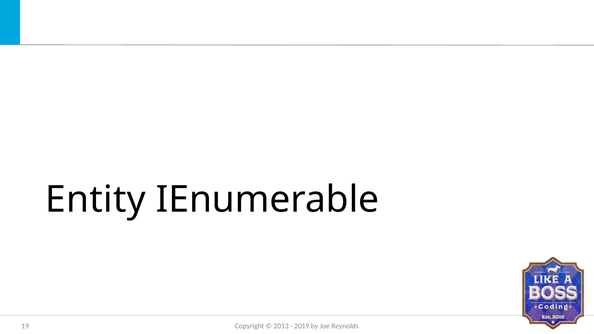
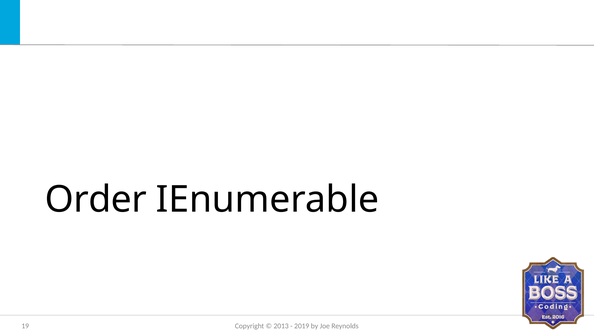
Entity: Entity -> Order
